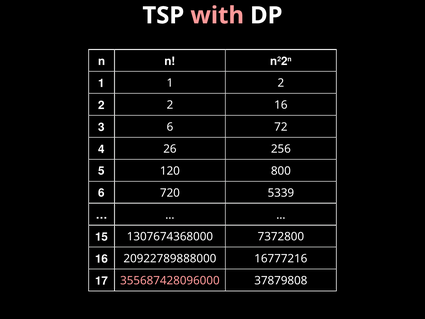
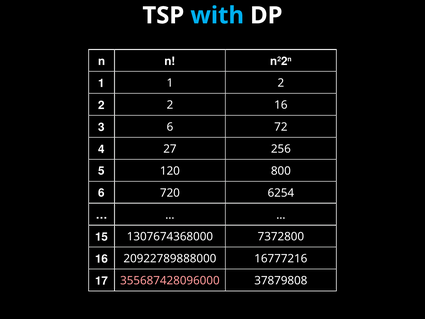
with colour: pink -> light blue
26: 26 -> 27
5339: 5339 -> 6254
